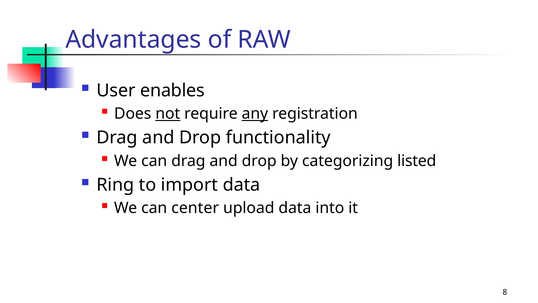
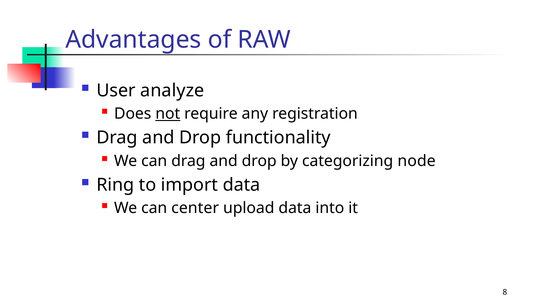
enables: enables -> analyze
any underline: present -> none
listed: listed -> node
